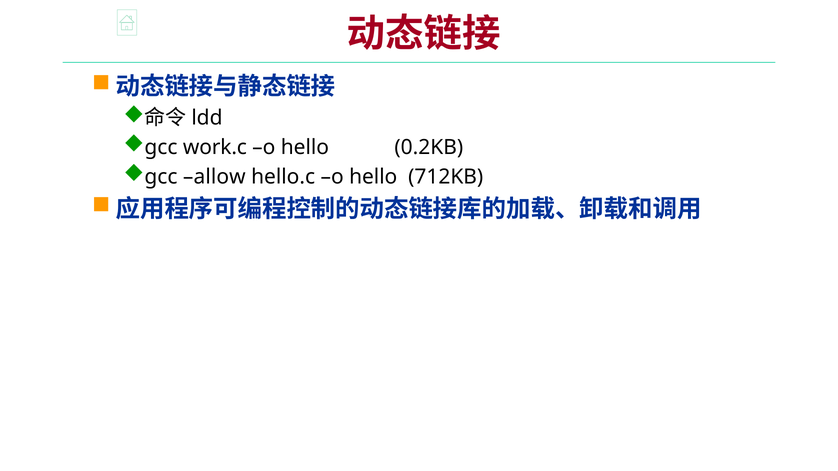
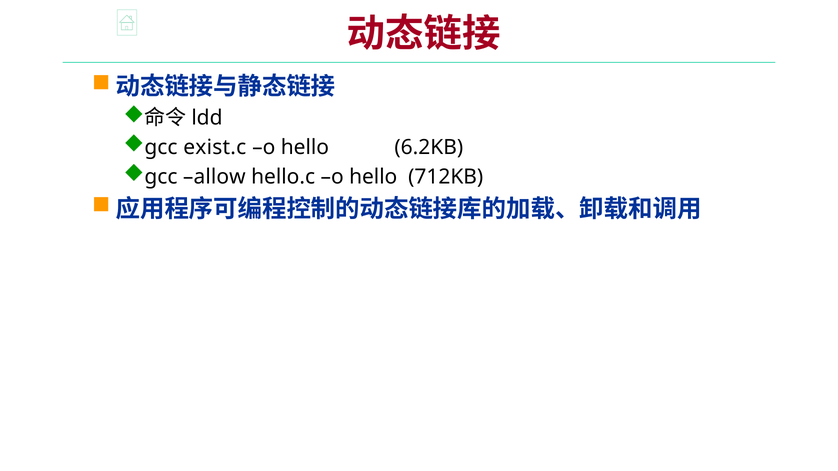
work.c: work.c -> exist.c
0.2KB: 0.2KB -> 6.2KB
